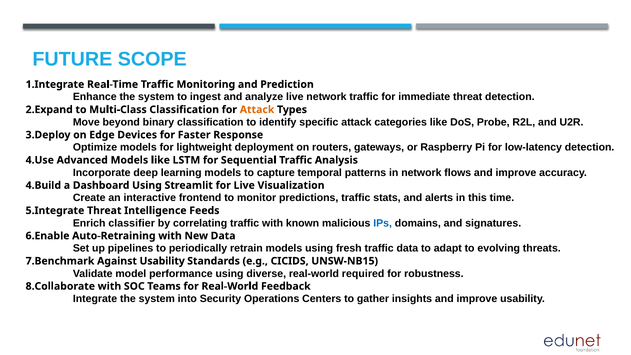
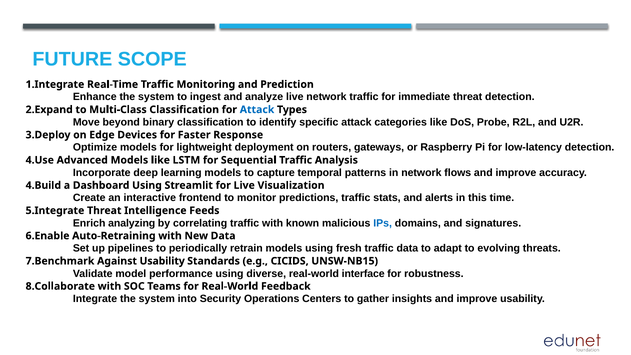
Attack at (257, 110) colour: orange -> blue
classifier: classifier -> analyzing
required: required -> interface
